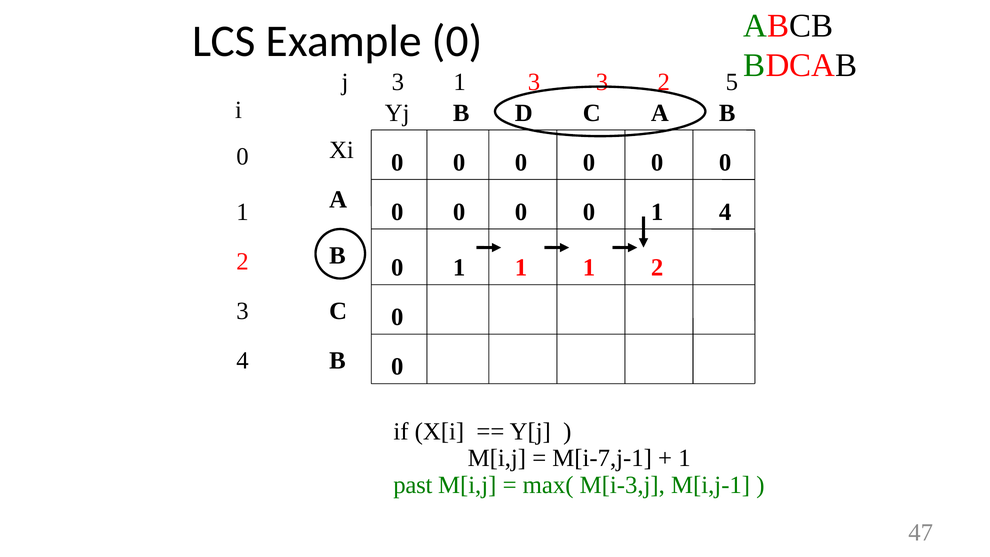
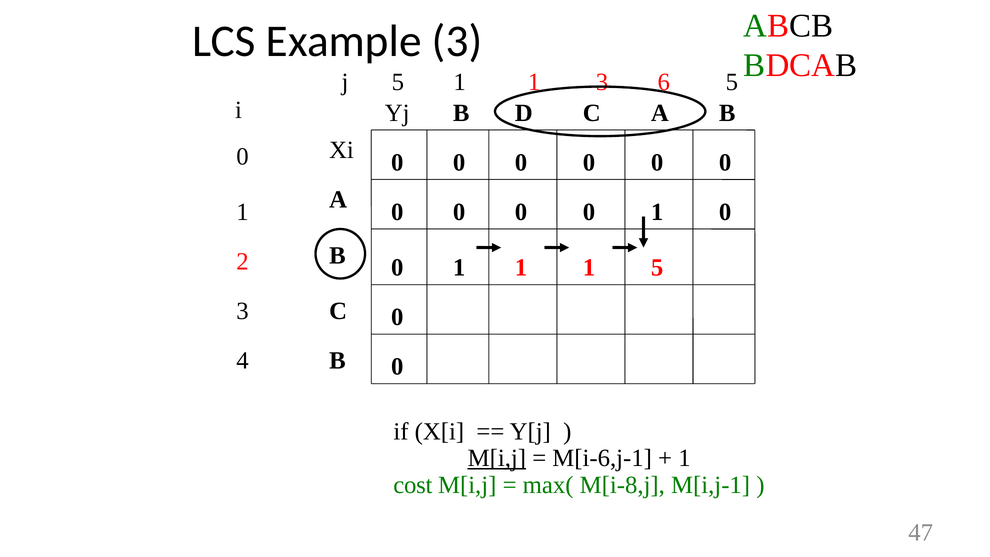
Example 0: 0 -> 3
j 3: 3 -> 5
3 at (534, 82): 3 -> 1
3 2: 2 -> 6
4 at (725, 212): 4 -> 0
1 1 2: 2 -> 5
M[i,j at (497, 458) underline: none -> present
M[i-7,j-1: M[i-7,j-1 -> M[i-6,j-1
past: past -> cost
M[i-3,j: M[i-3,j -> M[i-8,j
